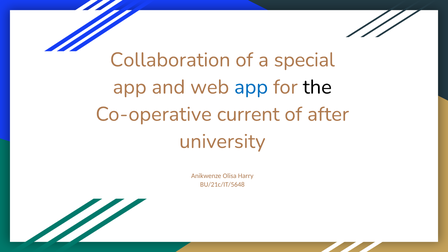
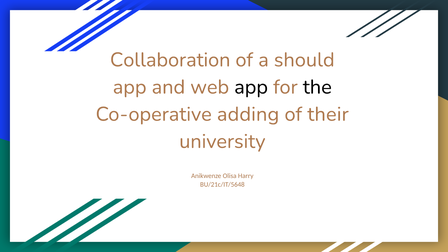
special: special -> should
app at (251, 87) colour: blue -> black
current: current -> adding
after: after -> their
